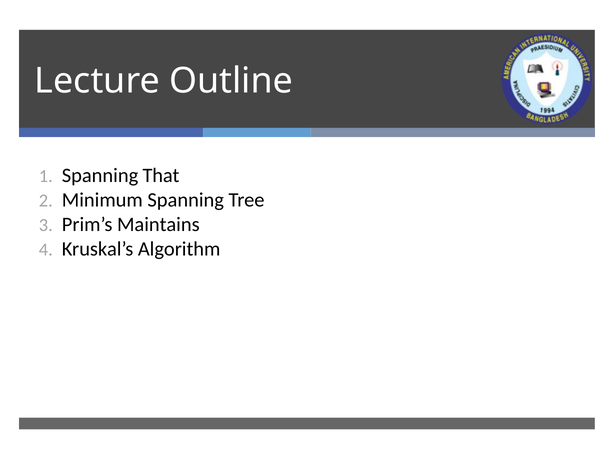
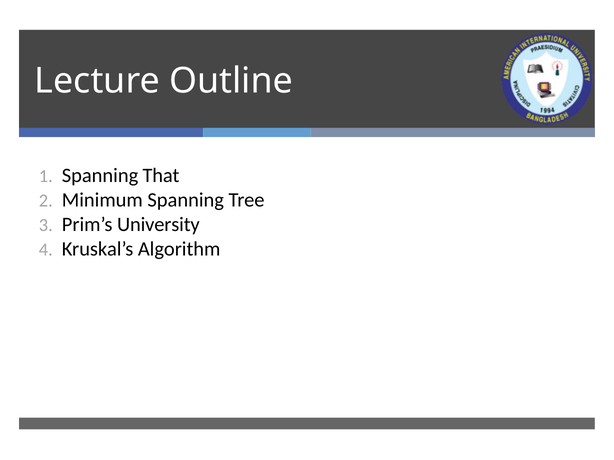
Maintains: Maintains -> University
